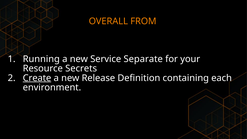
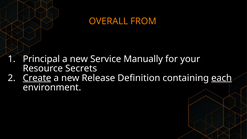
Running: Running -> Principal
Separate: Separate -> Manually
each underline: none -> present
